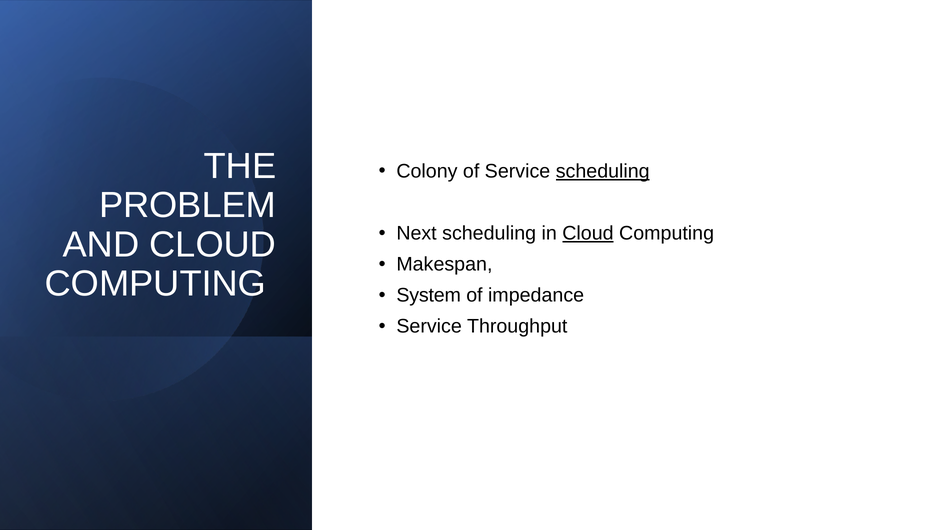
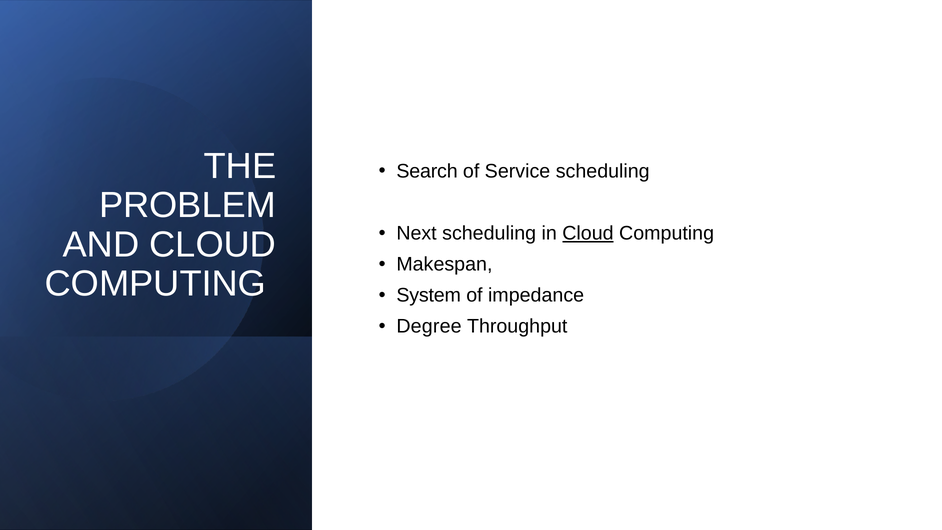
Colony: Colony -> Search
scheduling at (603, 171) underline: present -> none
Service at (429, 326): Service -> Degree
